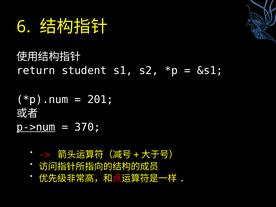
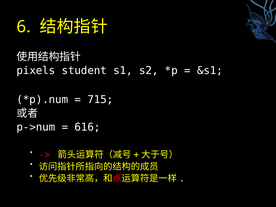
return: return -> pixels
201: 201 -> 715
p->num underline: present -> none
370: 370 -> 616
